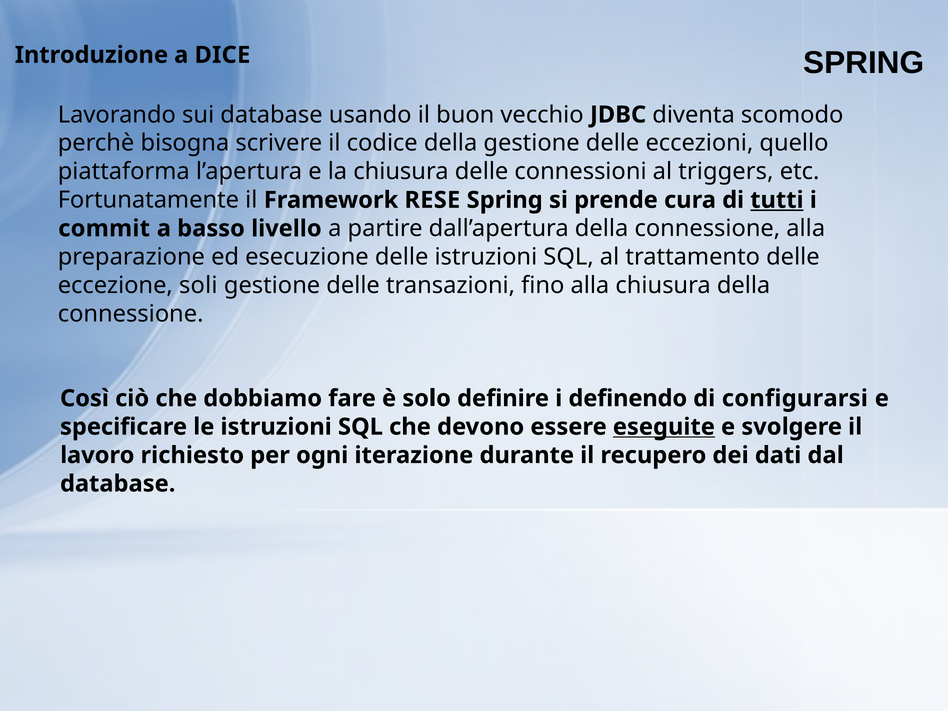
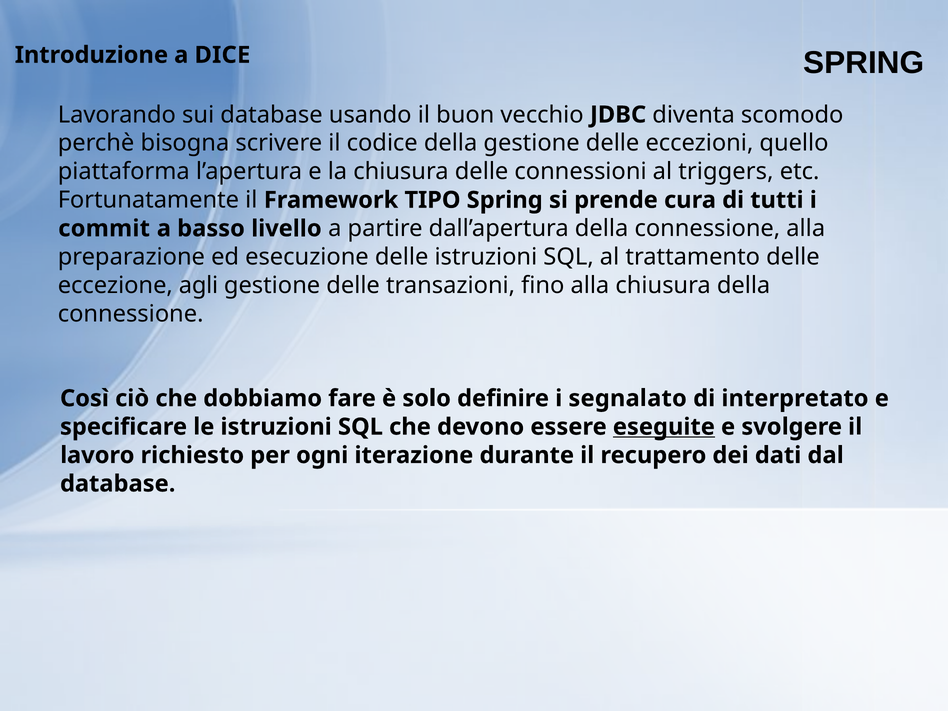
RESE: RESE -> TIPO
tutti underline: present -> none
soli: soli -> agli
definendo: definendo -> segnalato
configurarsi: configurarsi -> interpretato
